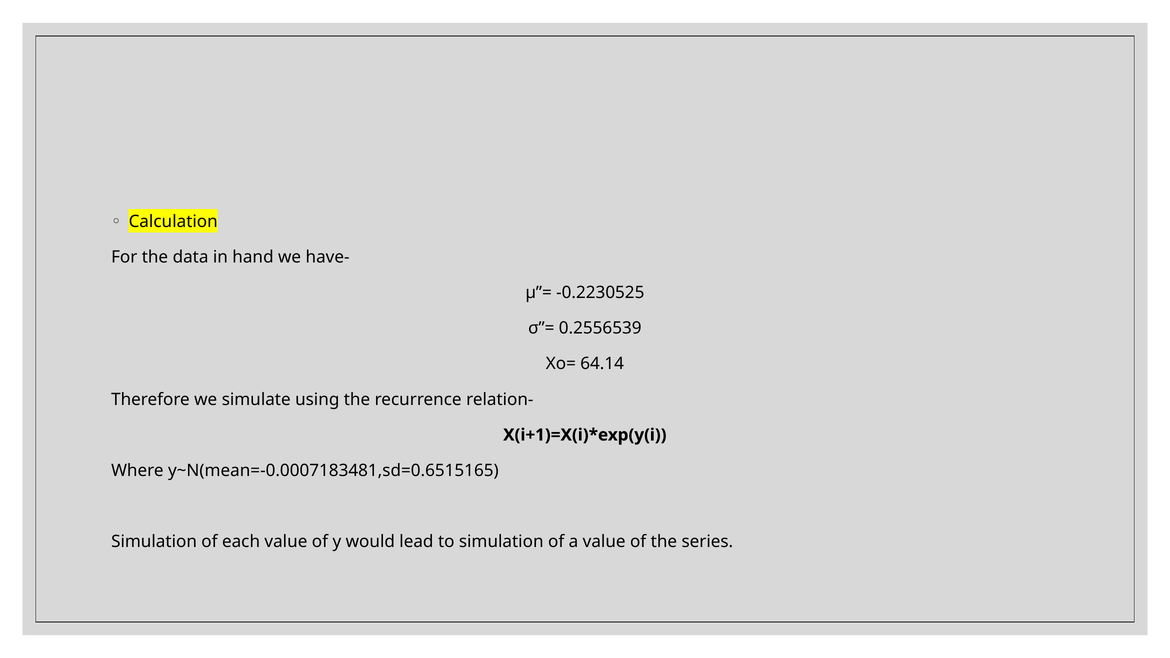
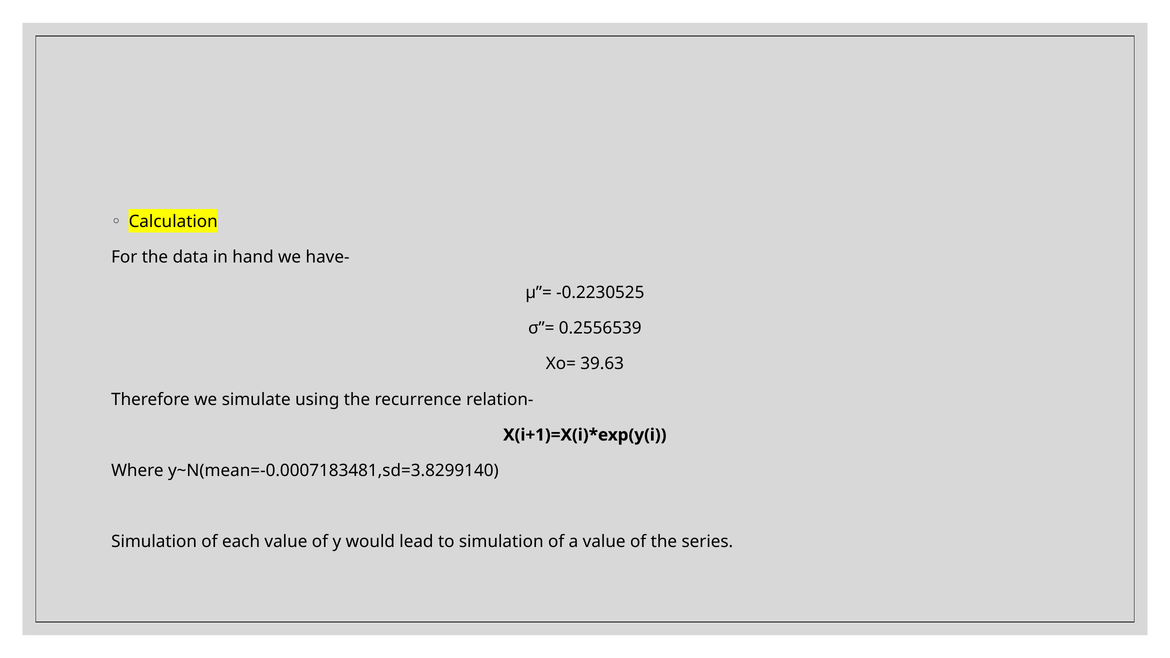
64.14: 64.14 -> 39.63
y~N(mean=-0.0007183481,sd=0.6515165: y~N(mean=-0.0007183481,sd=0.6515165 -> y~N(mean=-0.0007183481,sd=3.8299140
